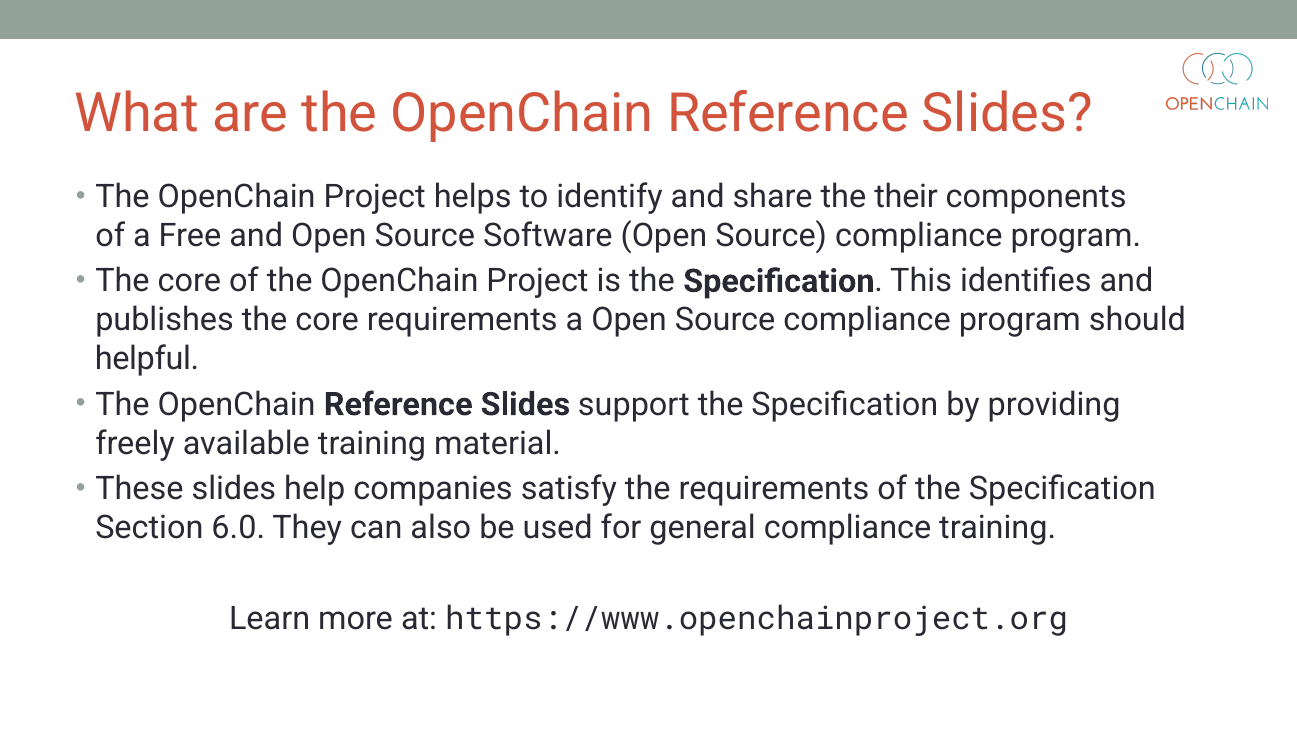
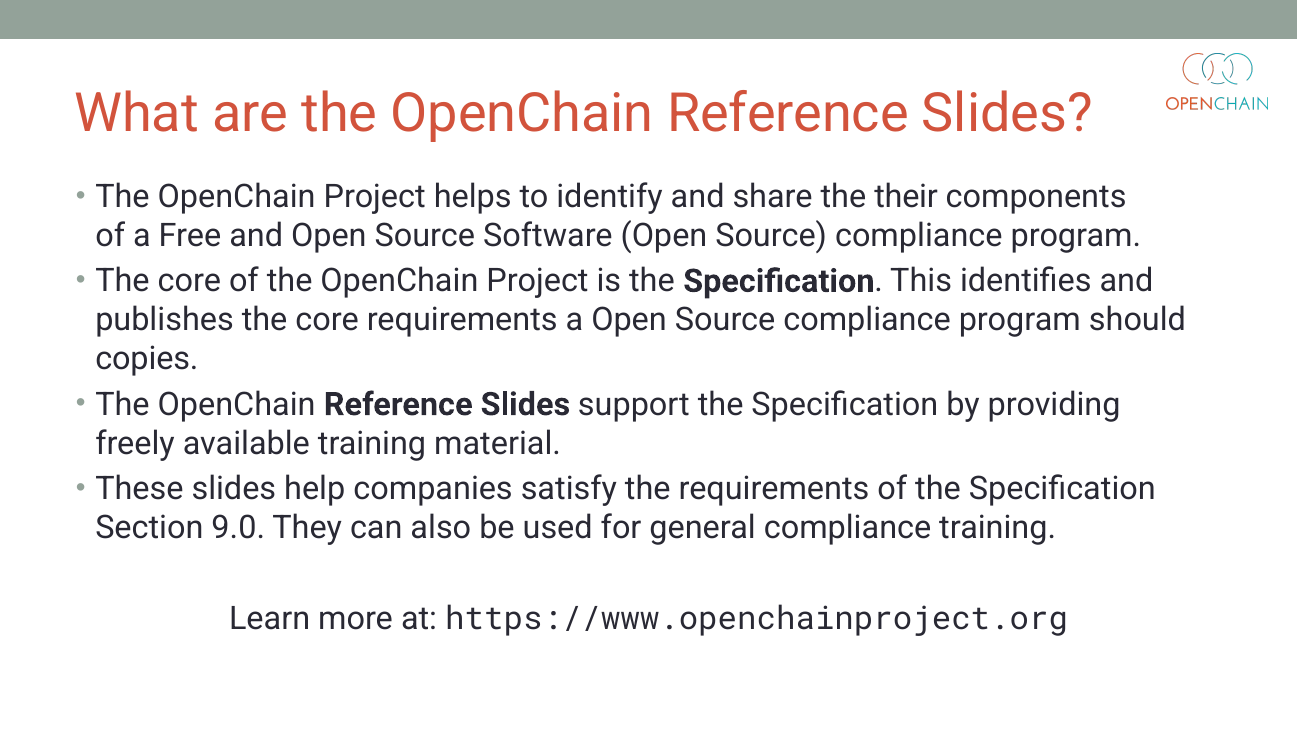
helpful: helpful -> copies
6.0: 6.0 -> 9.0
